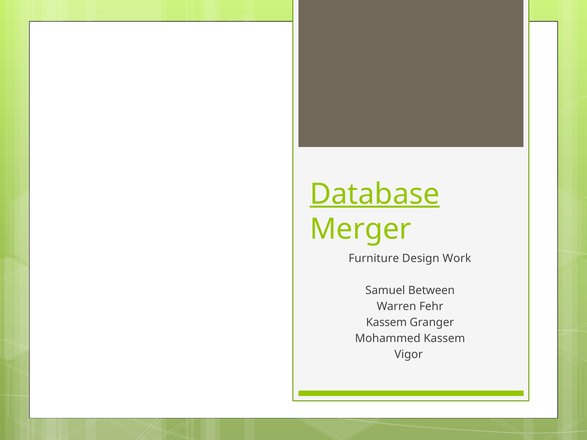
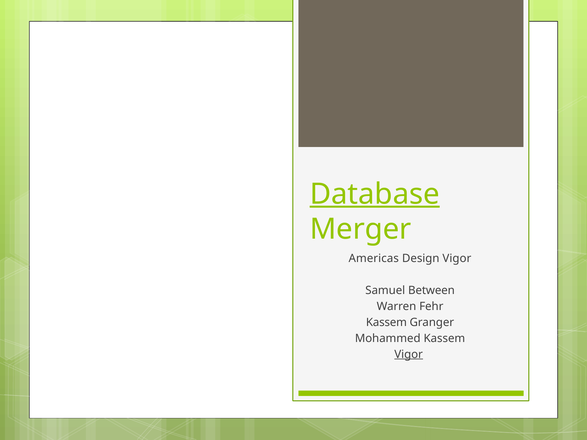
Furniture: Furniture -> Americas
Design Work: Work -> Vigor
Vigor at (409, 354) underline: none -> present
